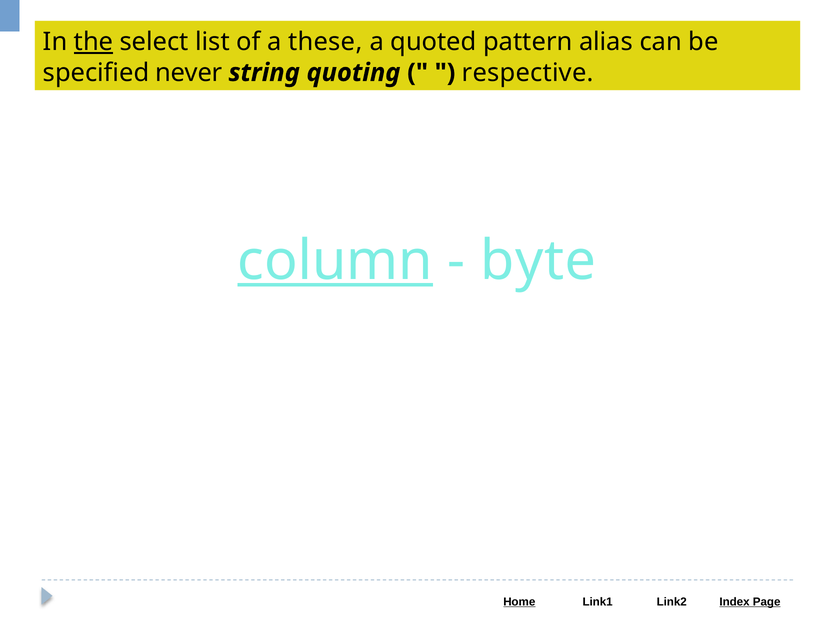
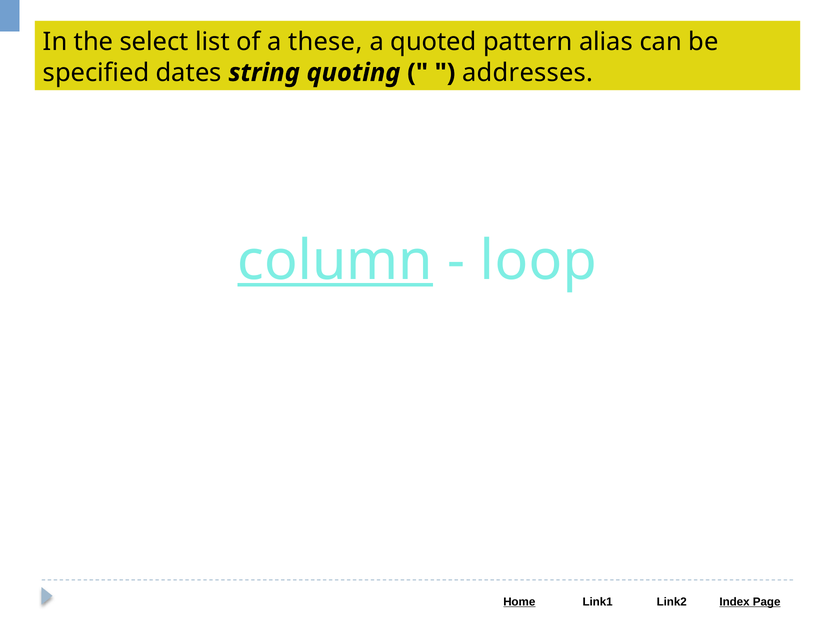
the underline: present -> none
never: never -> dates
respective: respective -> addresses
byte: byte -> loop
